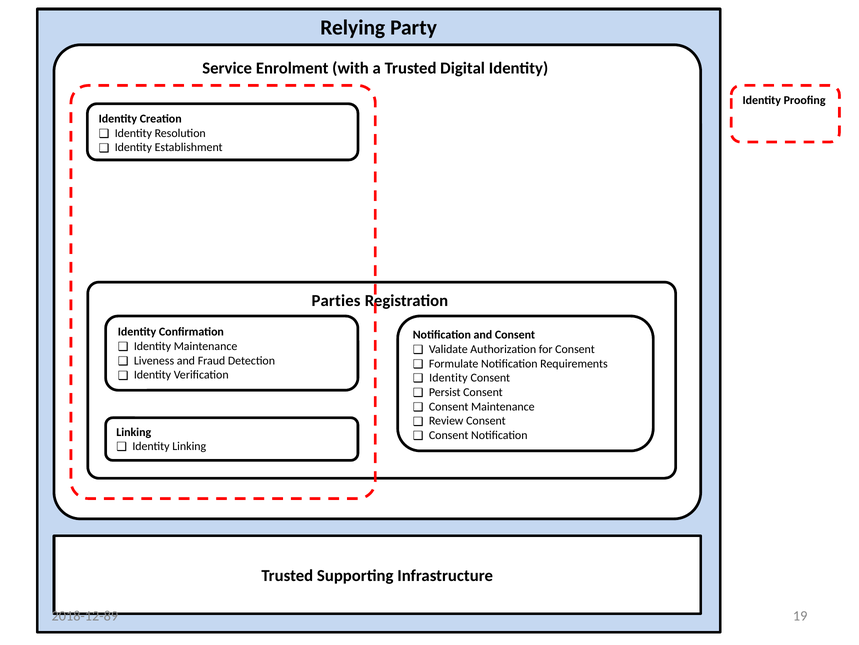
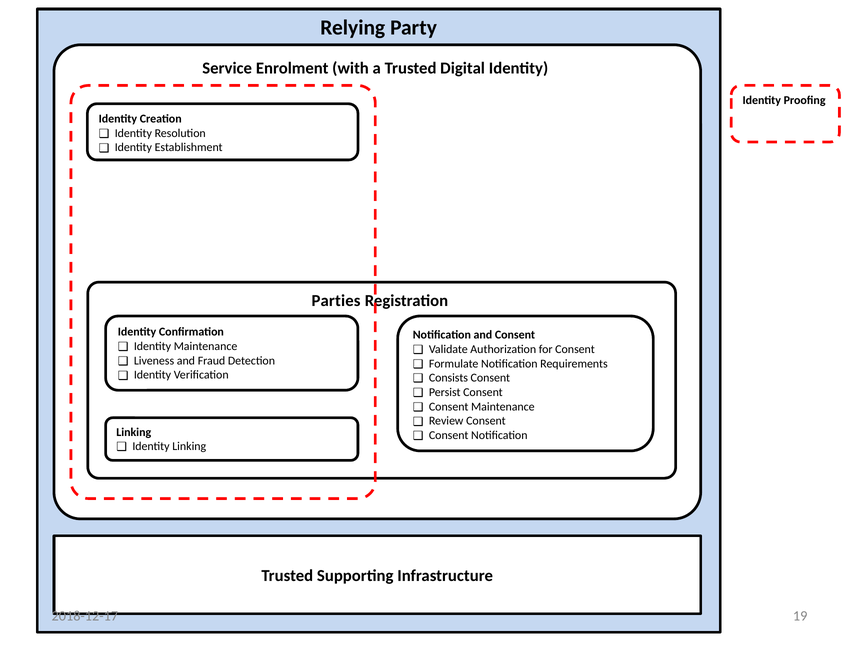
Identity at (448, 378): Identity -> Consists
2018-12-89: 2018-12-89 -> 2018-12-17
